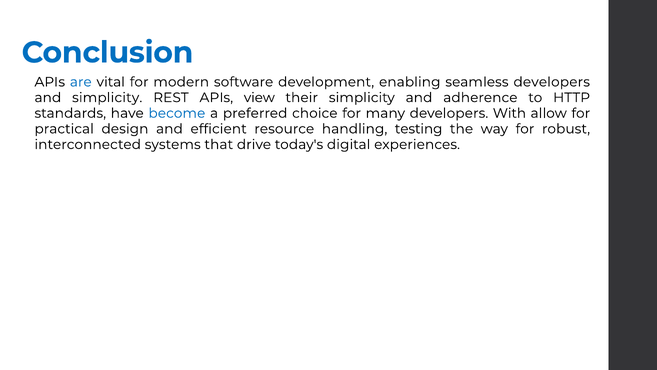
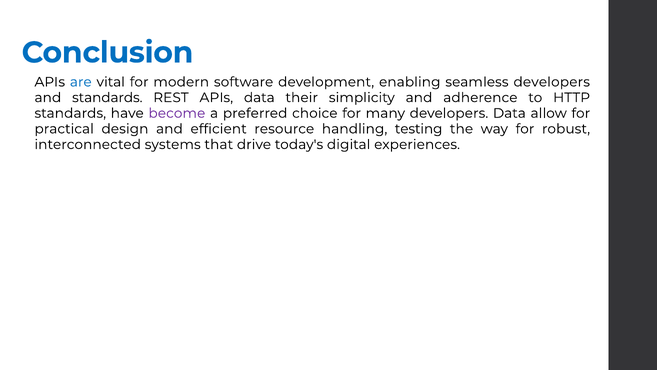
and simplicity: simplicity -> standards
APIs view: view -> data
become colour: blue -> purple
developers With: With -> Data
